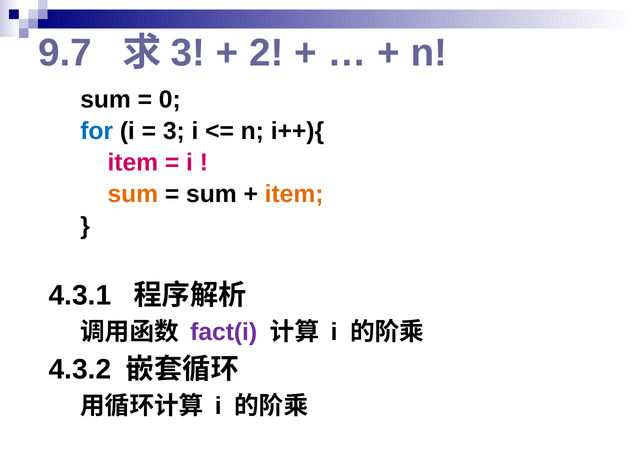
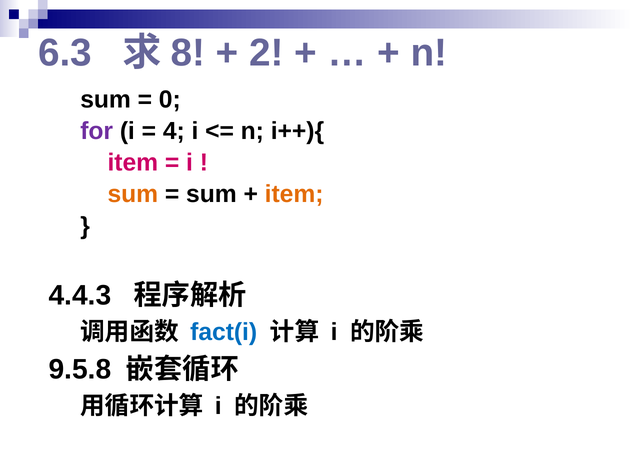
9.7: 9.7 -> 6.3
3 at (188, 53): 3 -> 8
for colour: blue -> purple
3 at (174, 131): 3 -> 4
4.3.1: 4.3.1 -> 4.4.3
fact(i colour: purple -> blue
4.3.2: 4.3.2 -> 9.5.8
